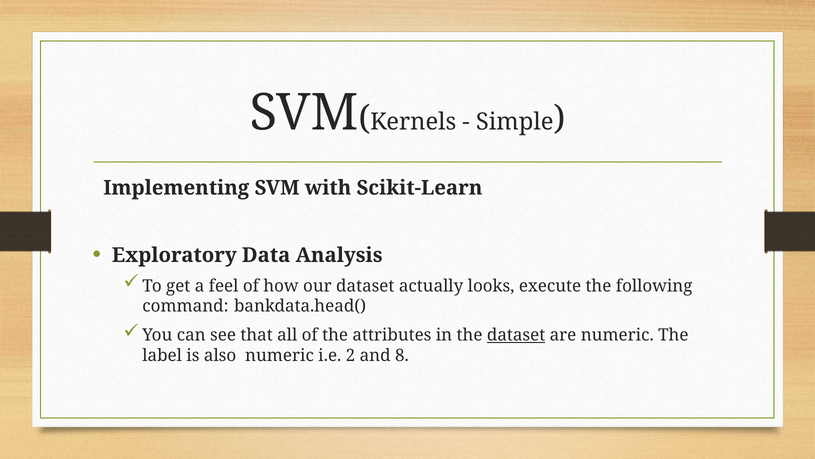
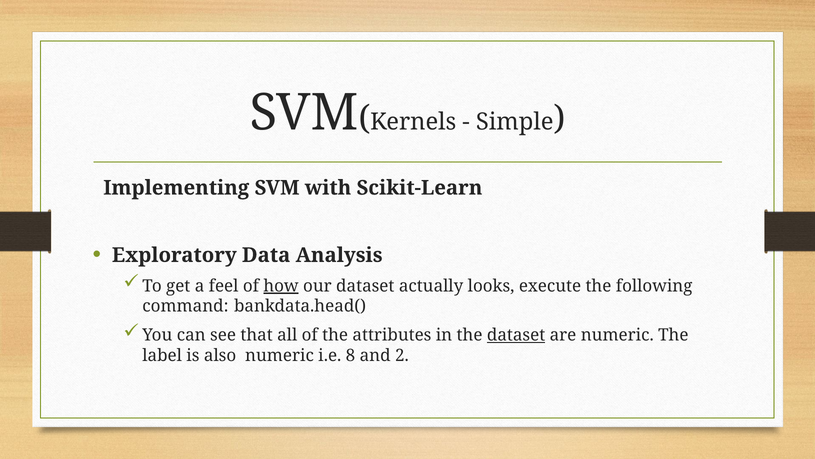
how underline: none -> present
2: 2 -> 8
8: 8 -> 2
